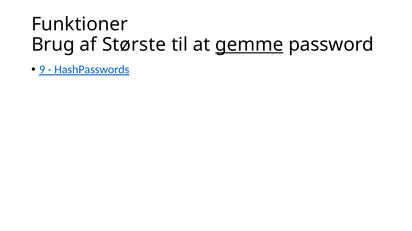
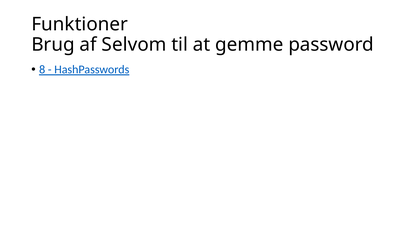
Største: Største -> Selvom
gemme underline: present -> none
9: 9 -> 8
